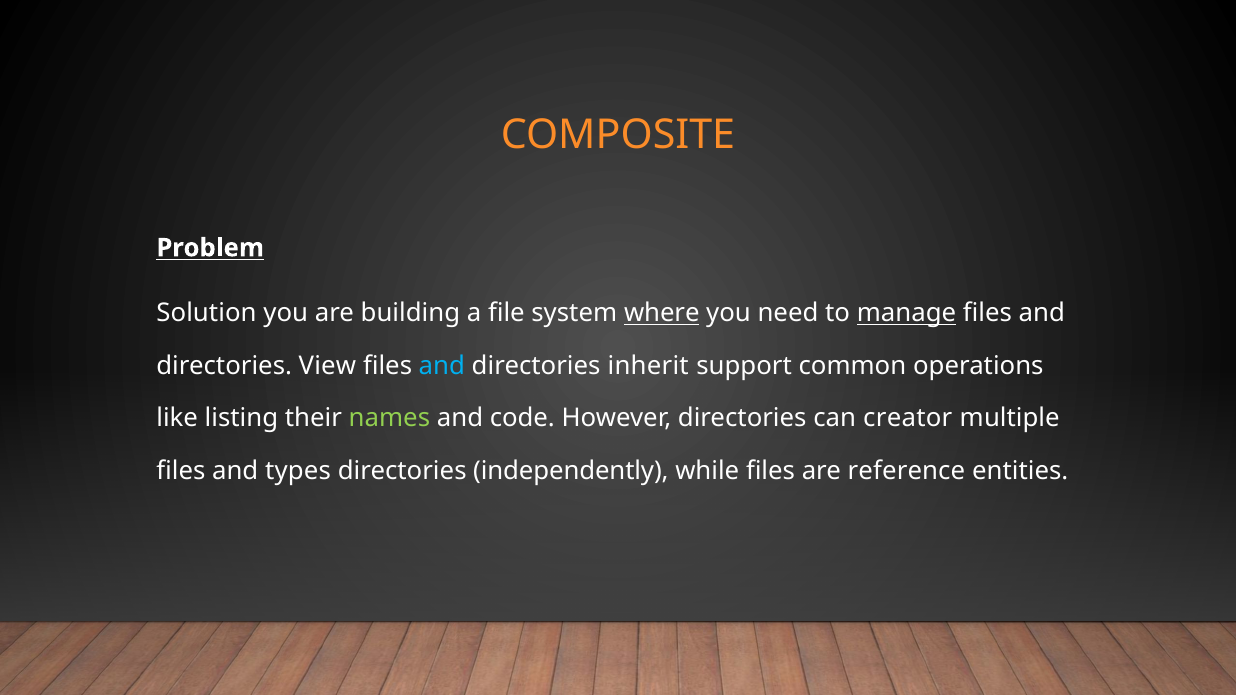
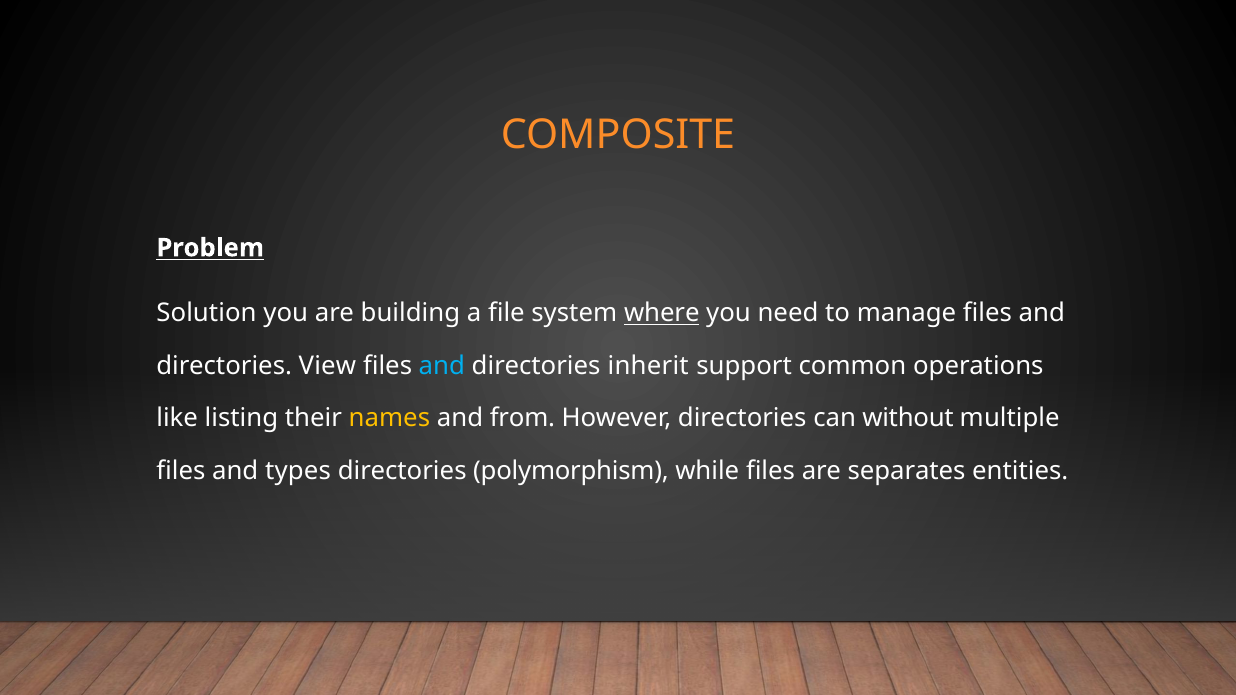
manage underline: present -> none
names colour: light green -> yellow
code: code -> from
creator: creator -> without
independently: independently -> polymorphism
reference: reference -> separates
